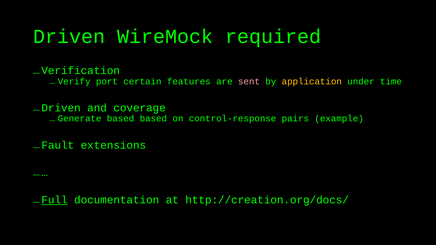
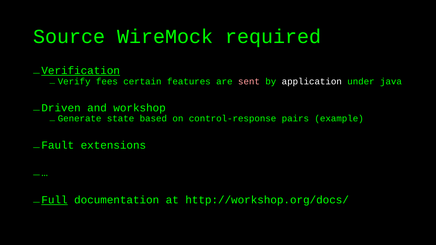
Driven at (69, 37): Driven -> Source
Verification underline: none -> present
port: port -> fees
application colour: yellow -> white
time: time -> java
coverage: coverage -> workshop
Generate based: based -> state
http://creation.org/docs/: http://creation.org/docs/ -> http://workshop.org/docs/
